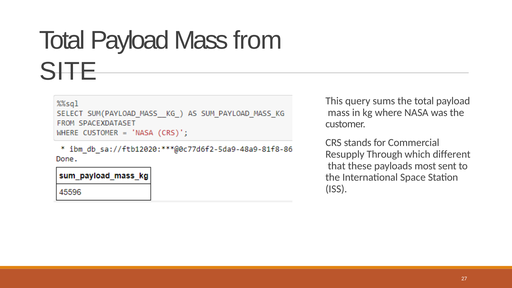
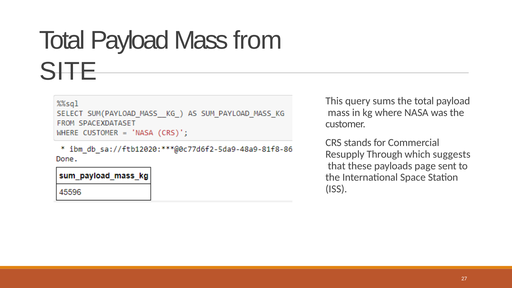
different: different -> suggests
most: most -> page
